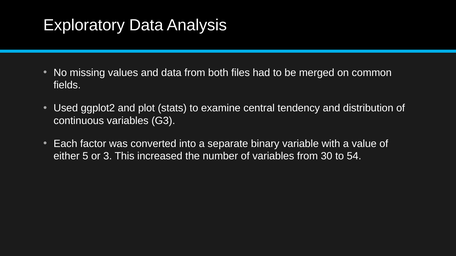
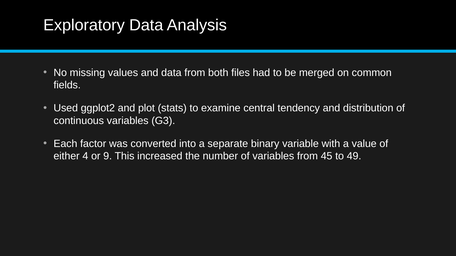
5: 5 -> 4
3: 3 -> 9
30: 30 -> 45
54: 54 -> 49
